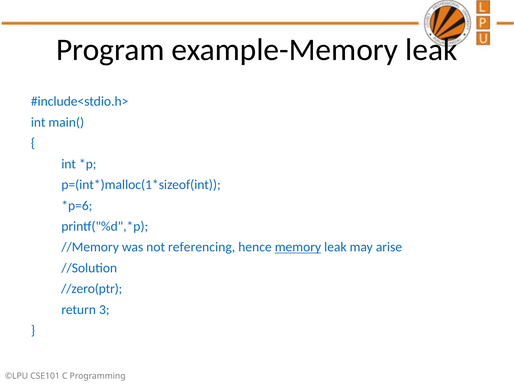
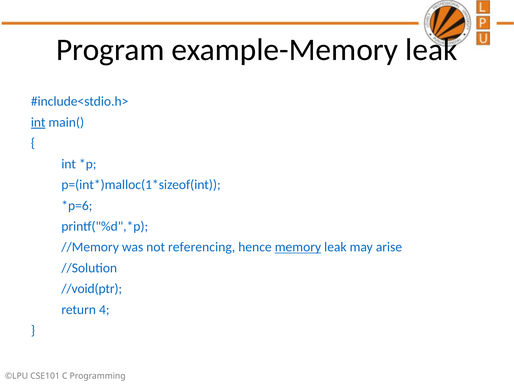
int at (38, 122) underline: none -> present
//zero(ptr: //zero(ptr -> //void(ptr
3: 3 -> 4
